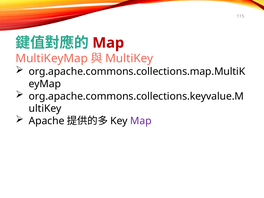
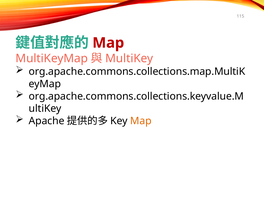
Map at (141, 121) colour: purple -> orange
